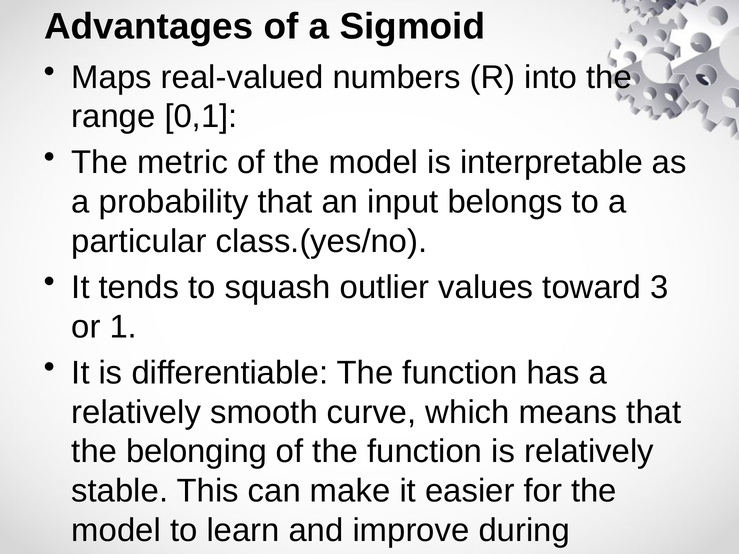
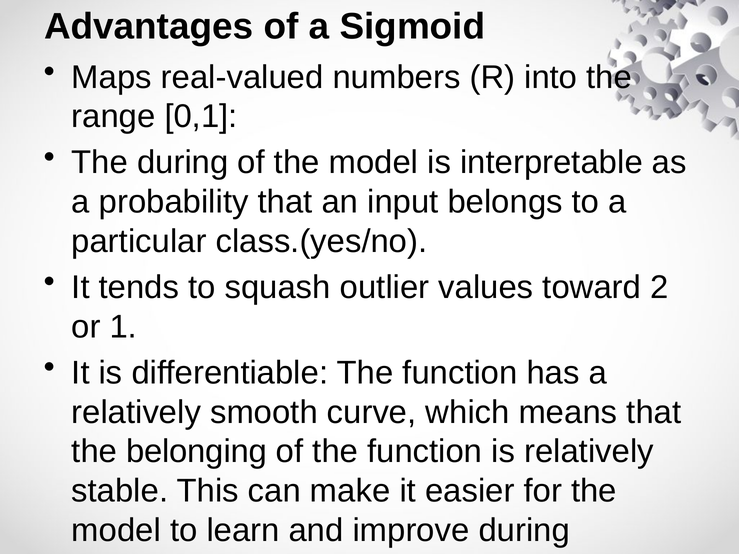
The metric: metric -> during
3: 3 -> 2
